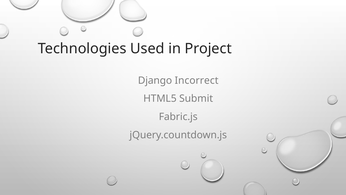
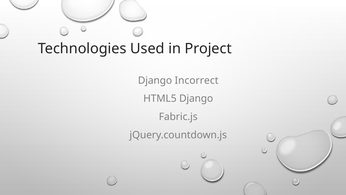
HTML5 Submit: Submit -> Django
